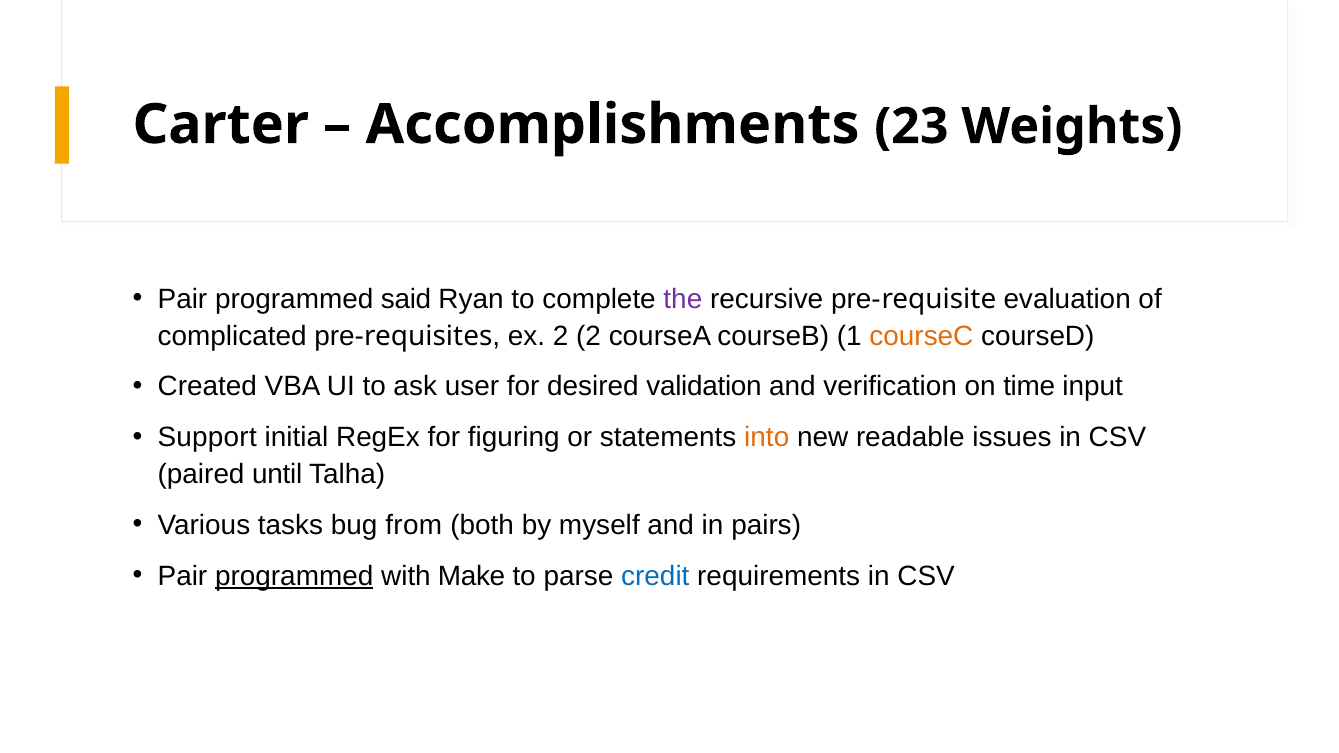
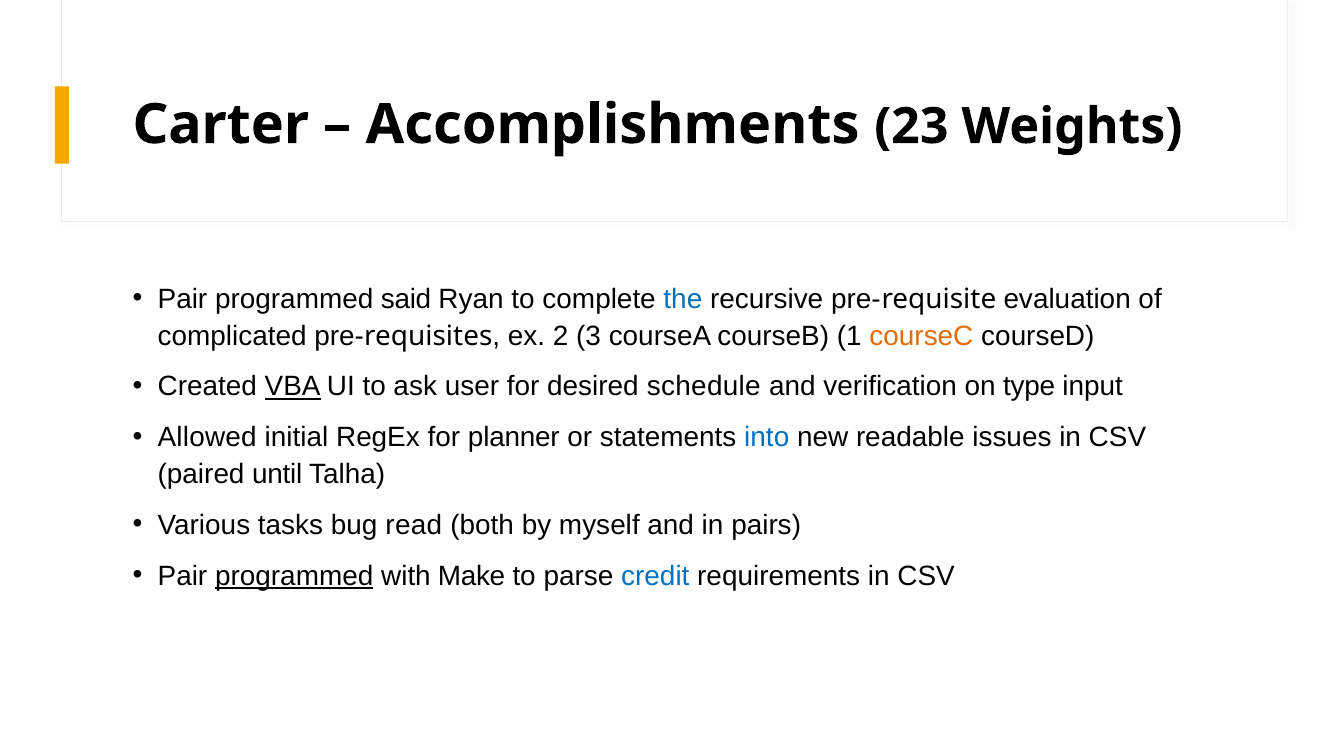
the colour: purple -> blue
2 2: 2 -> 3
VBA underline: none -> present
validation: validation -> schedule
time: time -> type
Support: Support -> Allowed
figuring: figuring -> planner
into colour: orange -> blue
from: from -> read
